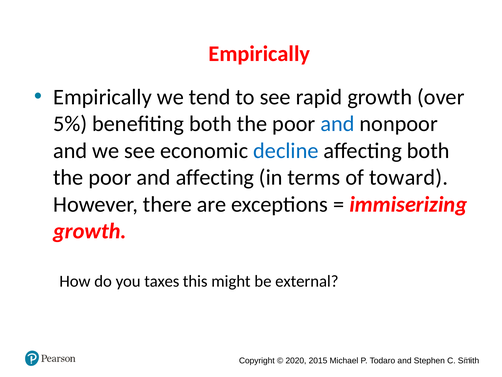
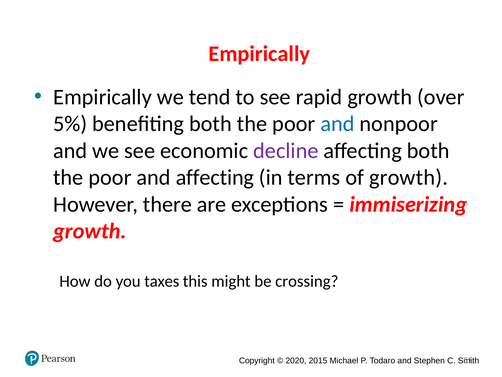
decline colour: blue -> purple
of toward: toward -> growth
external: external -> crossing
